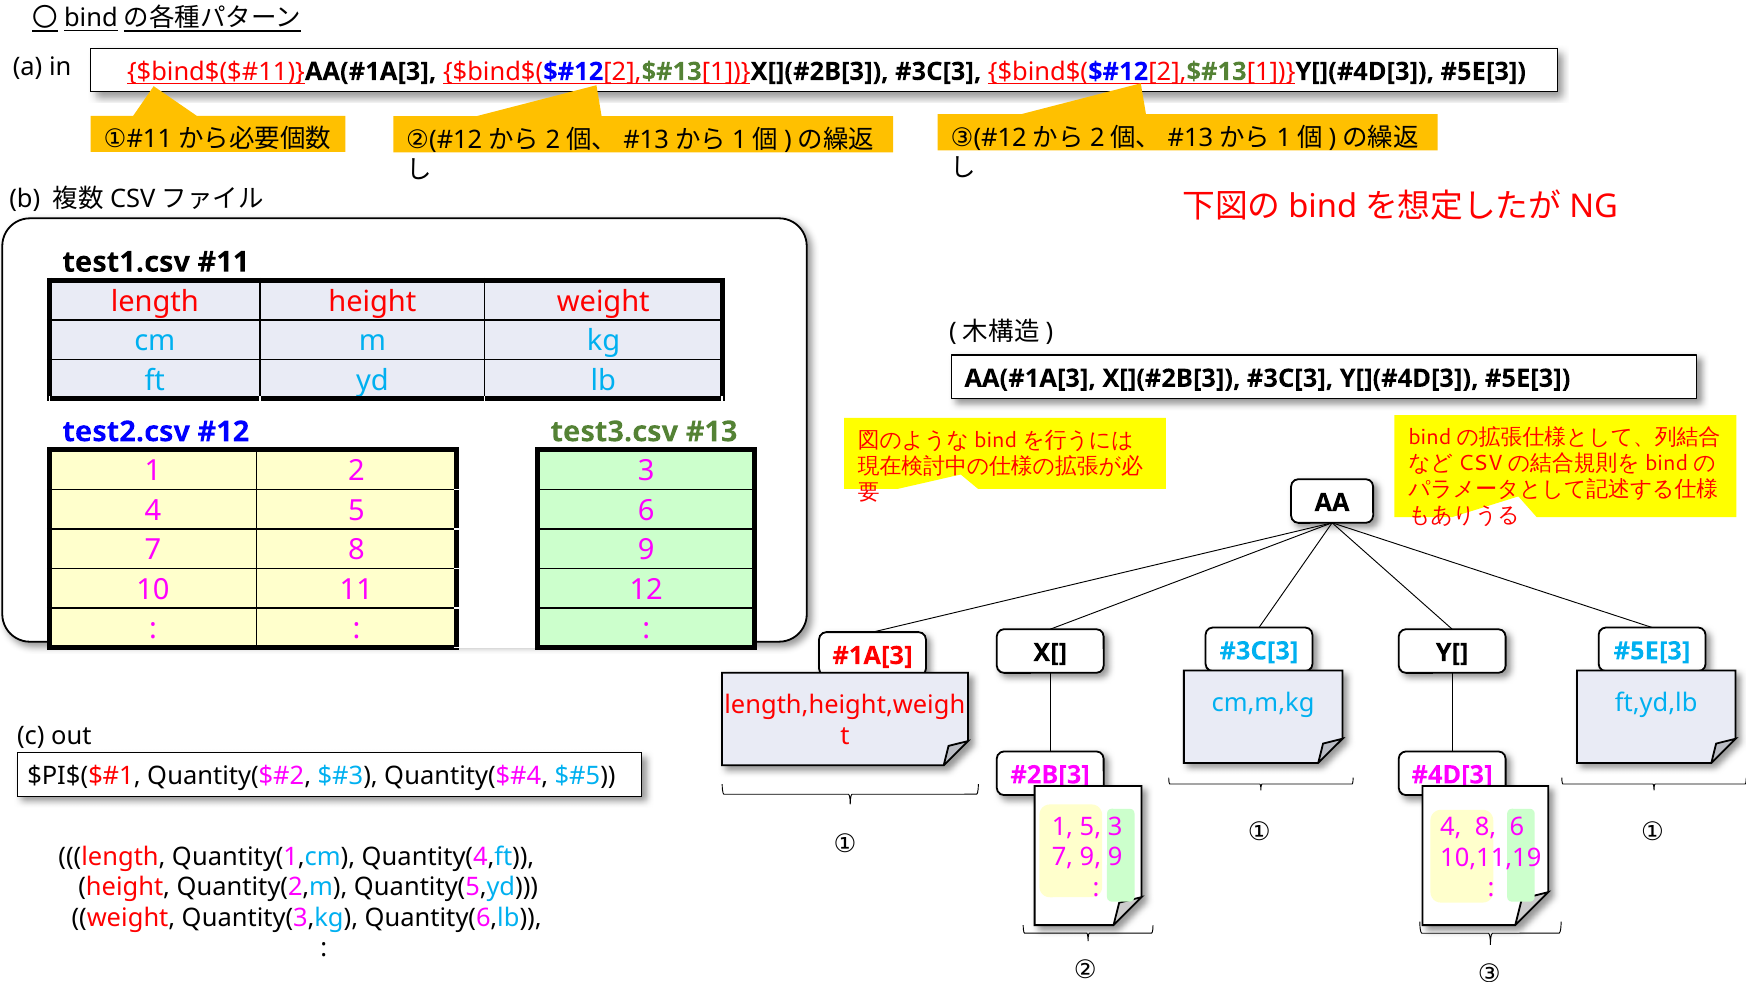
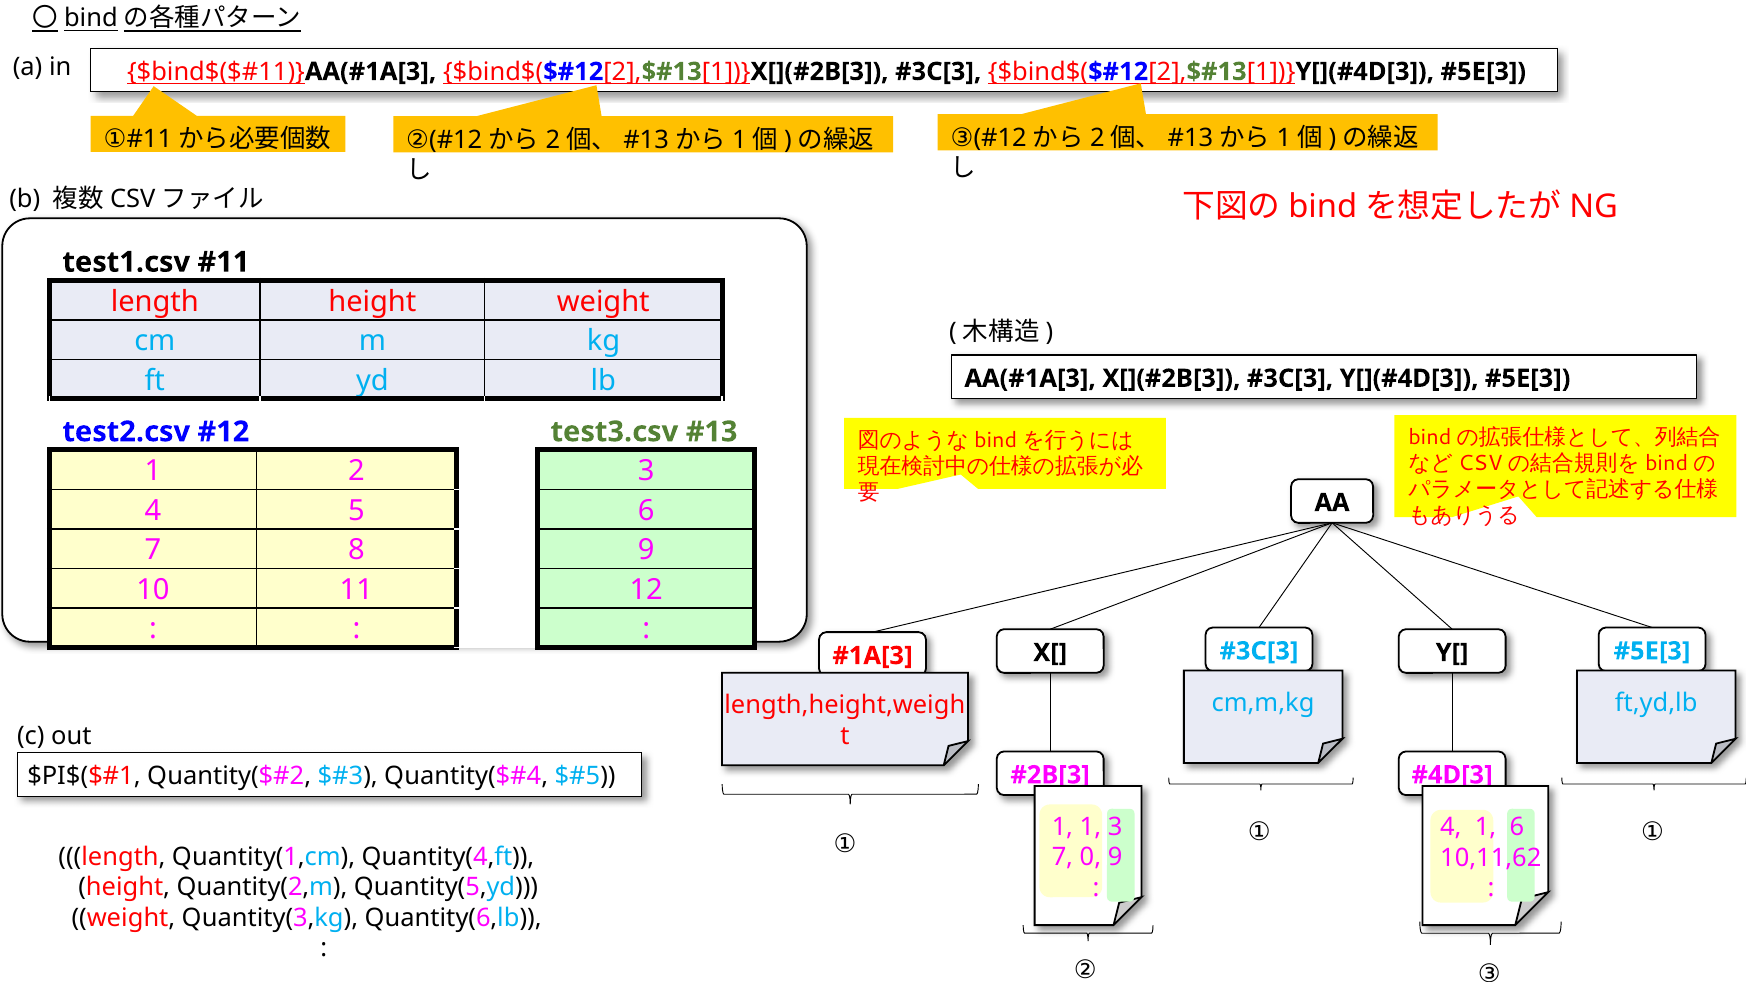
1 5: 5 -> 1
4 8: 8 -> 1
7 9: 9 -> 0
10,11,19: 10,11,19 -> 10,11,62
